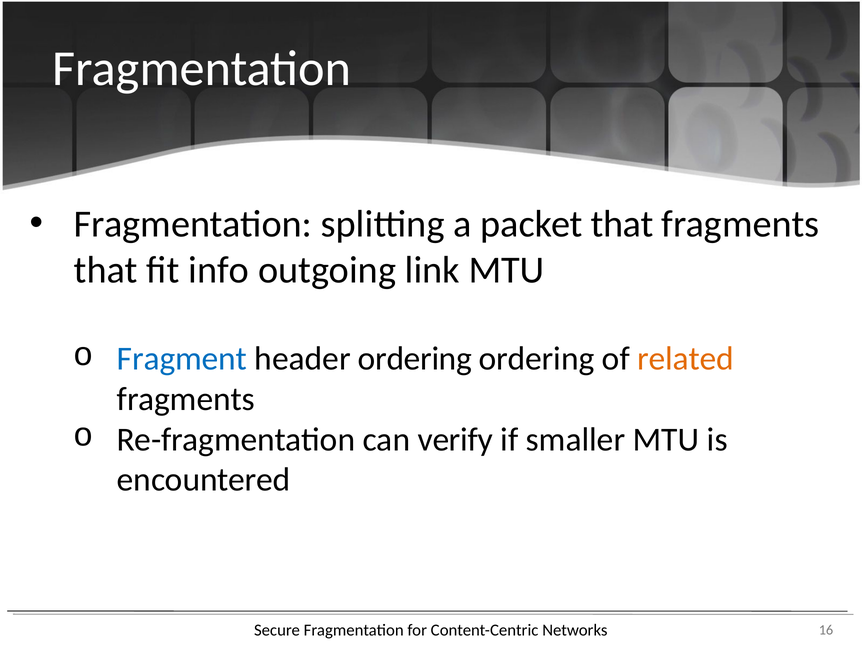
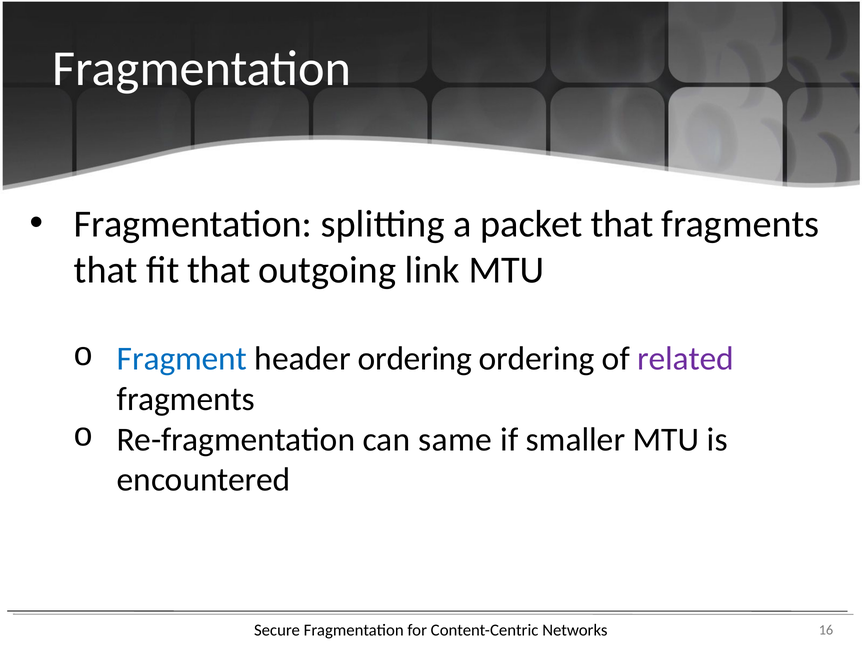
fit info: info -> that
related colour: orange -> purple
verify: verify -> same
